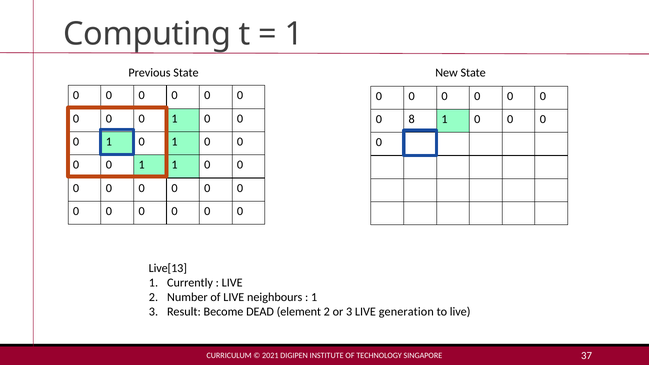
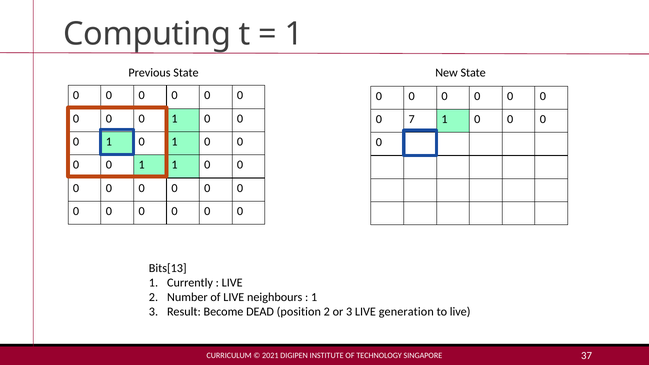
8: 8 -> 7
Live[13: Live[13 -> Bits[13
element: element -> position
